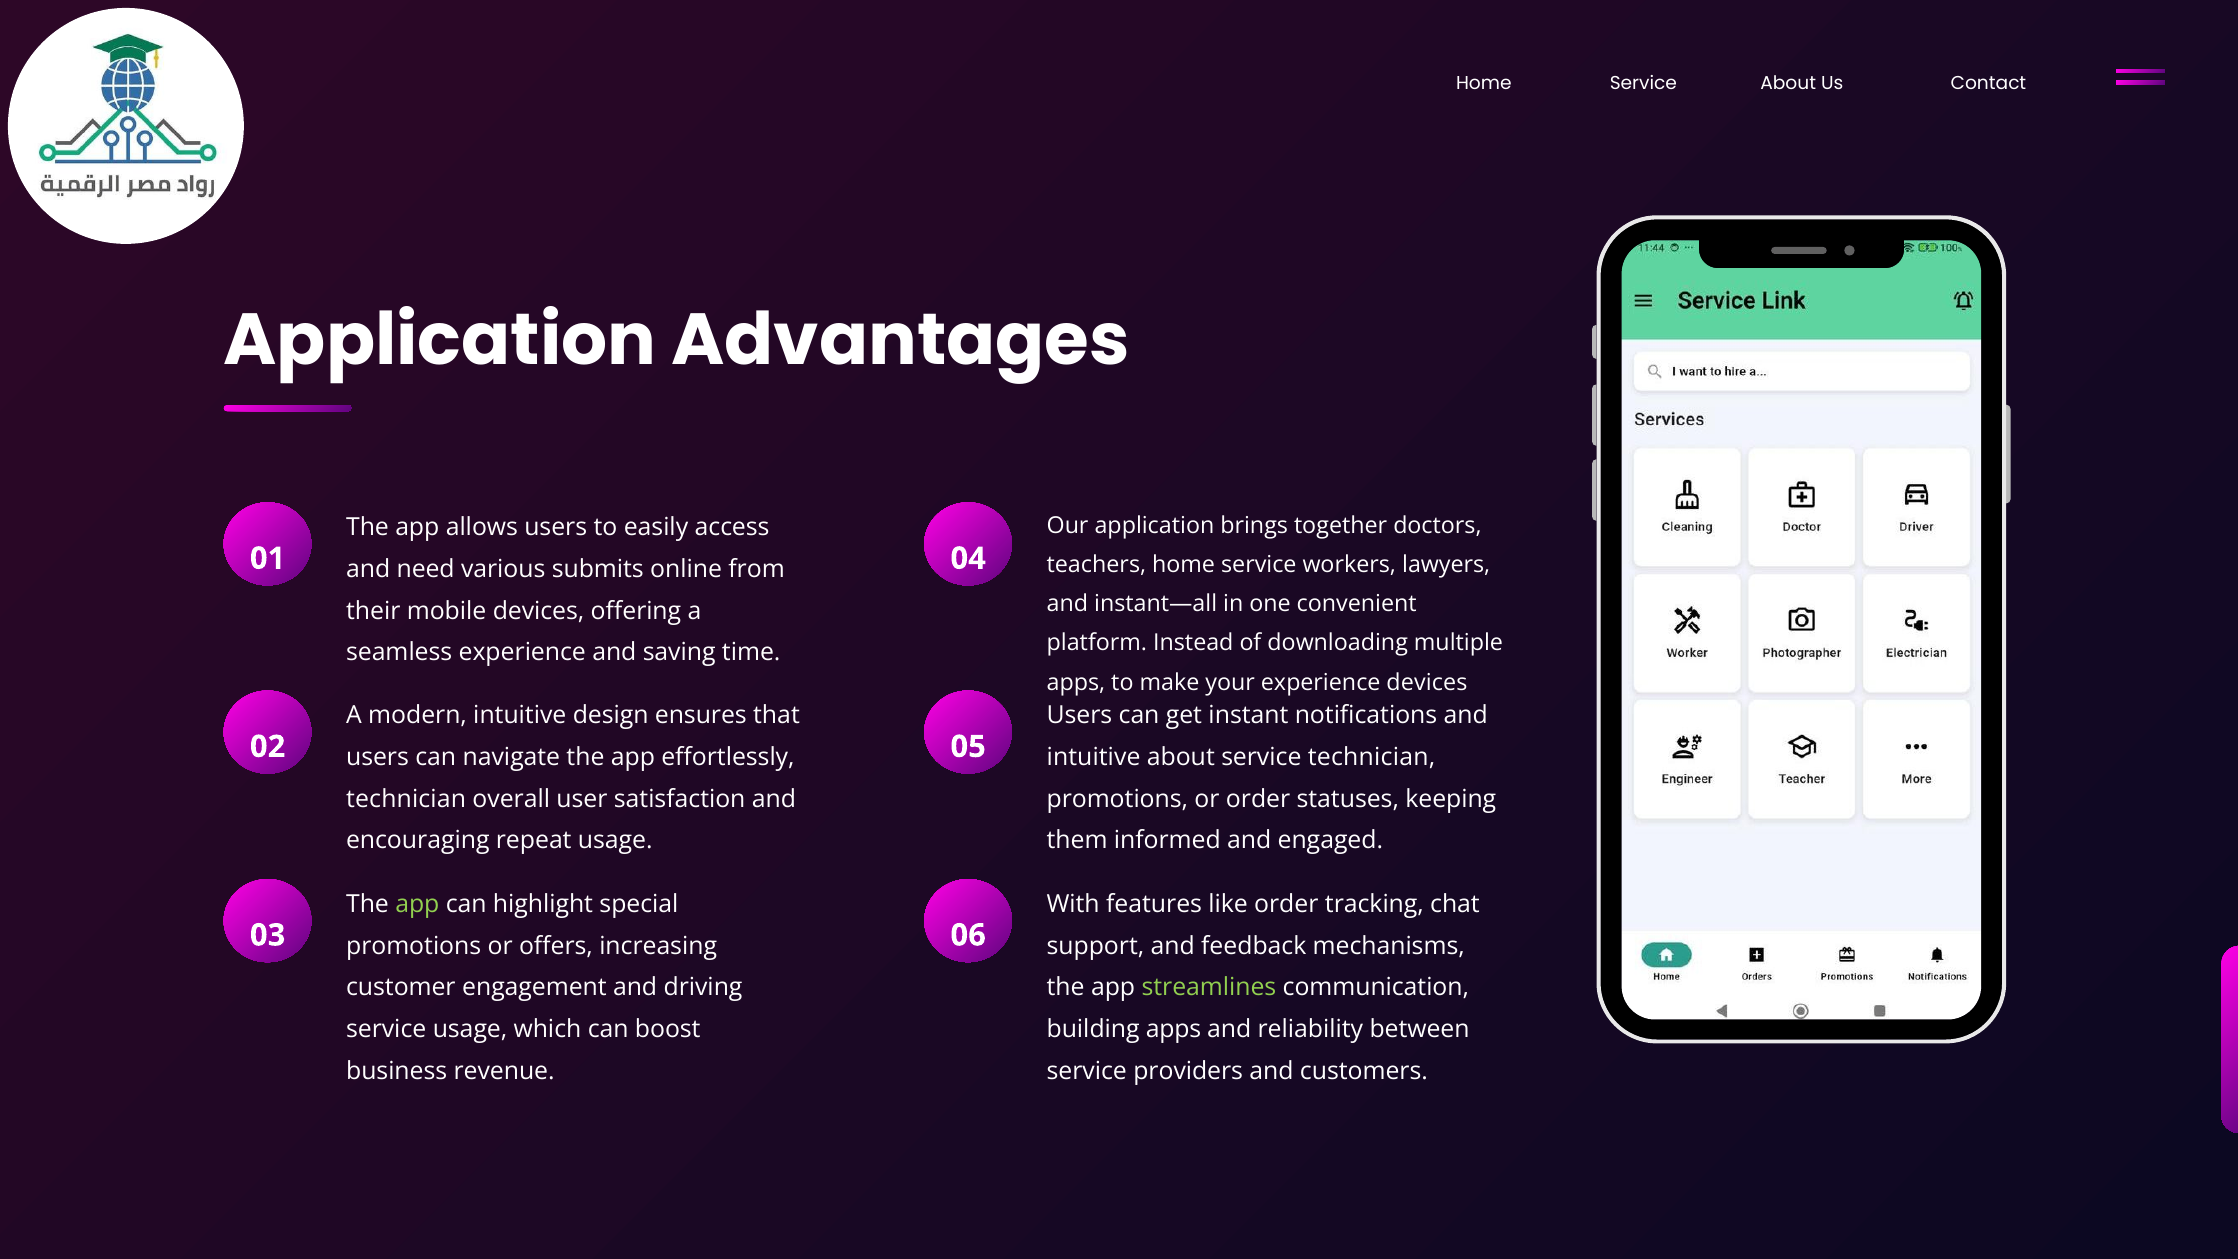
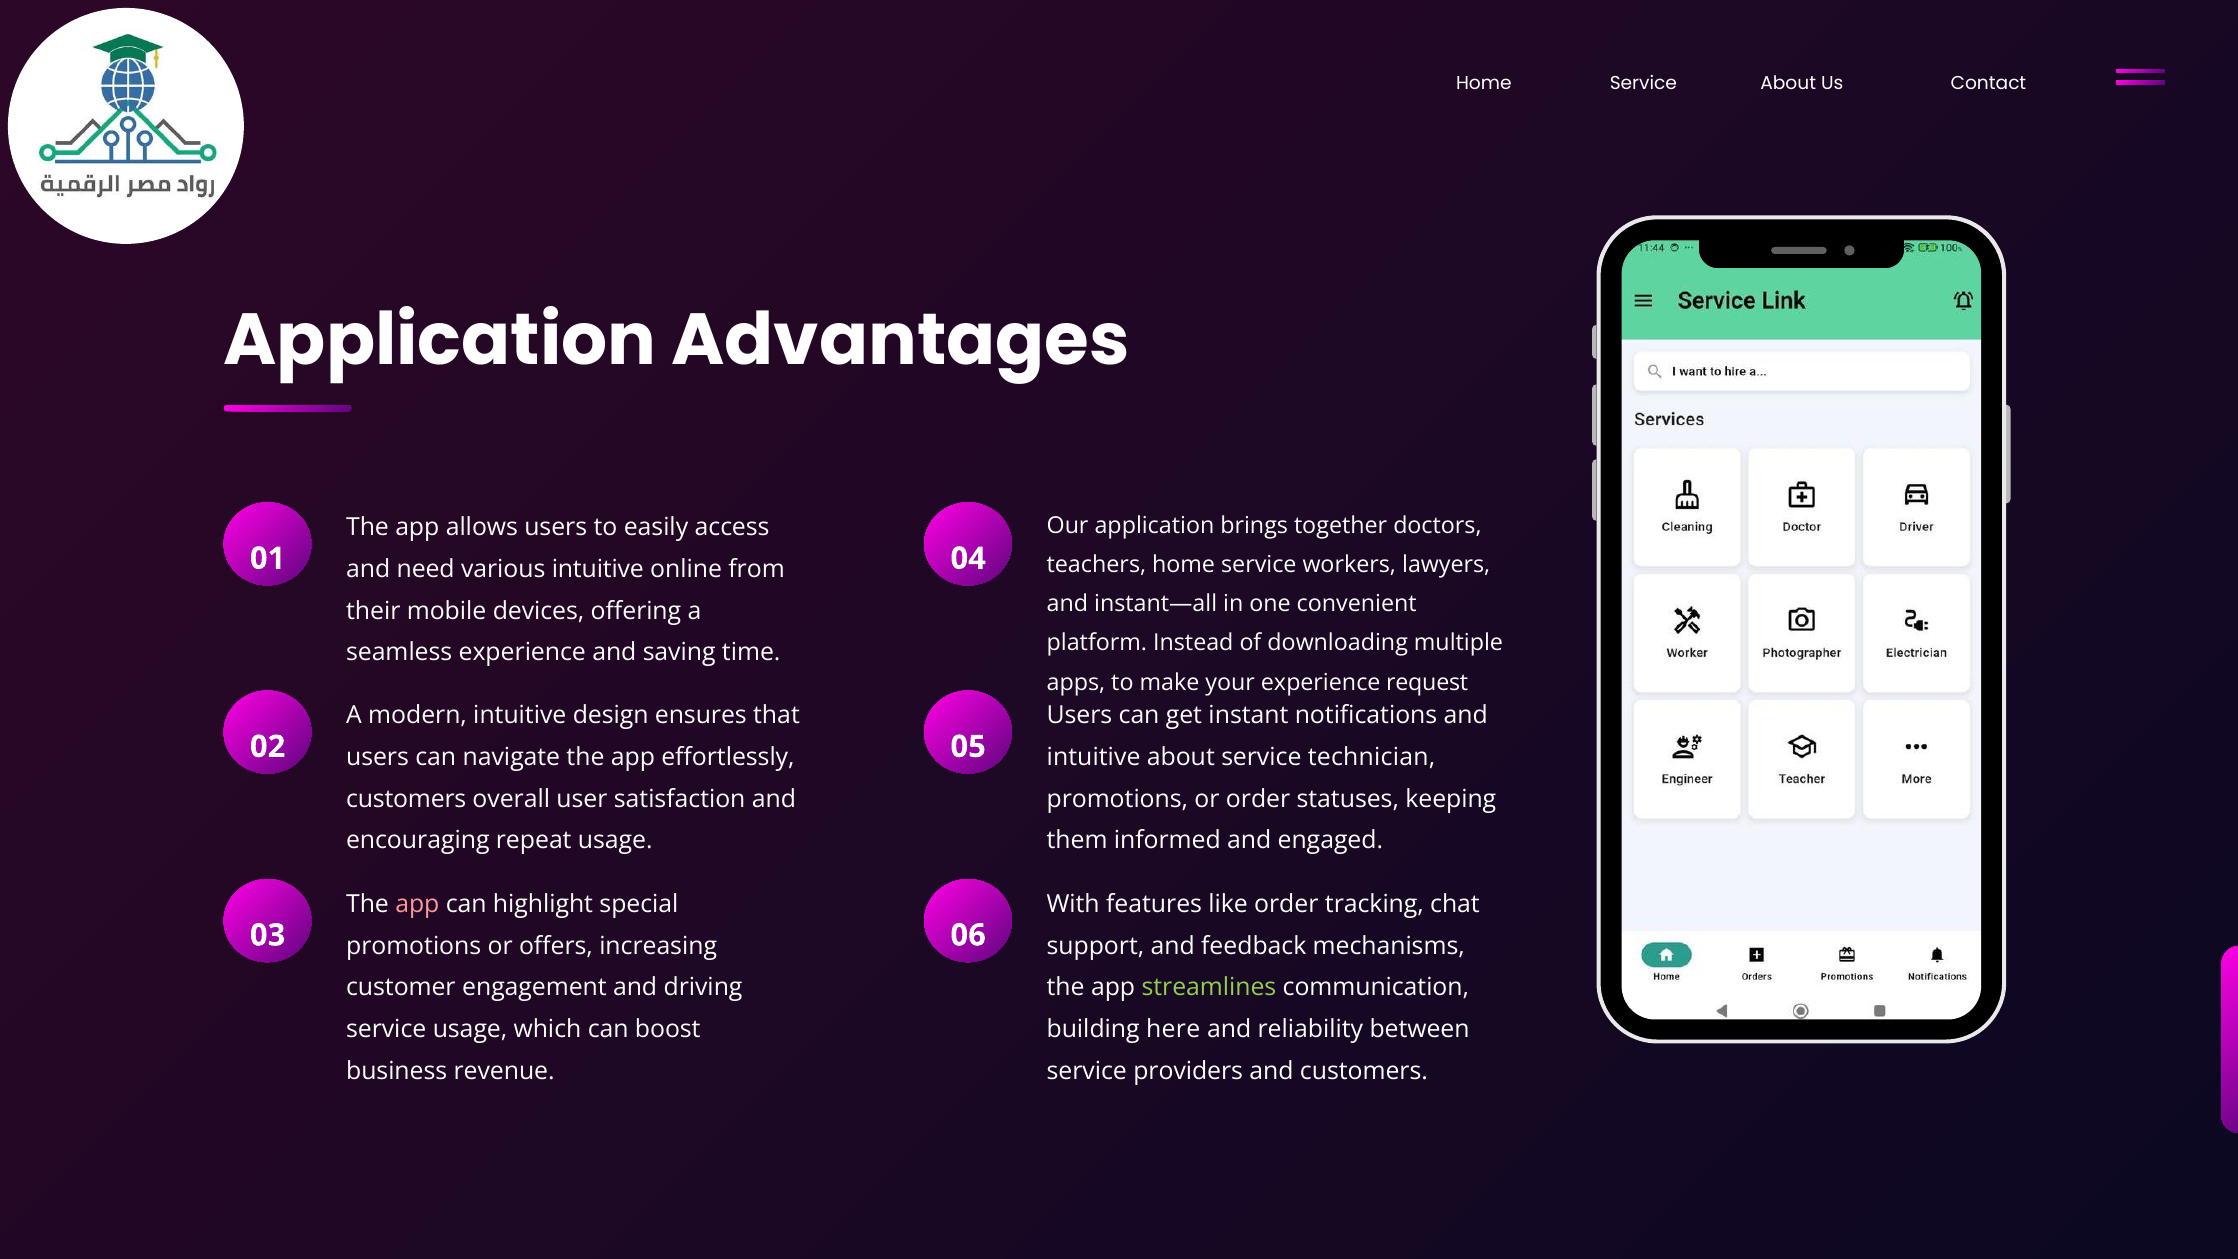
various submits: submits -> intuitive
experience devices: devices -> request
technician at (406, 799): technician -> customers
app at (417, 904) colour: light green -> pink
building apps: apps -> here
